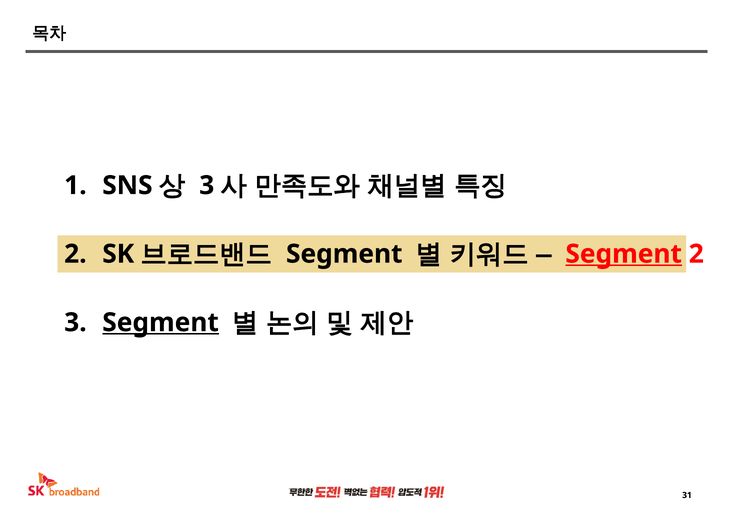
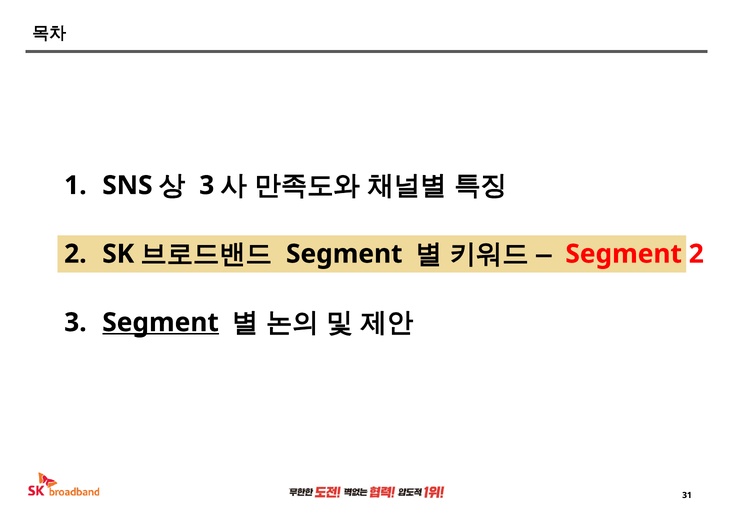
Segment at (624, 254) underline: present -> none
